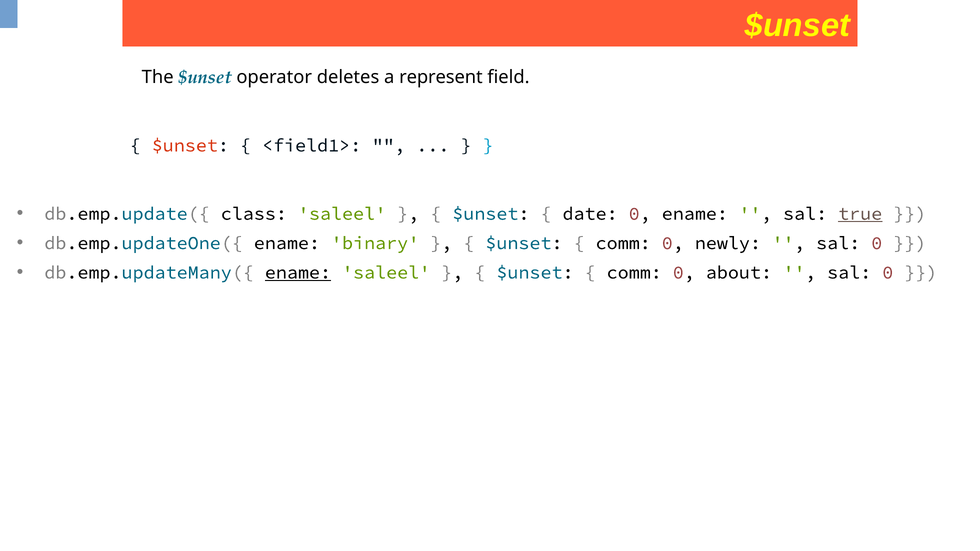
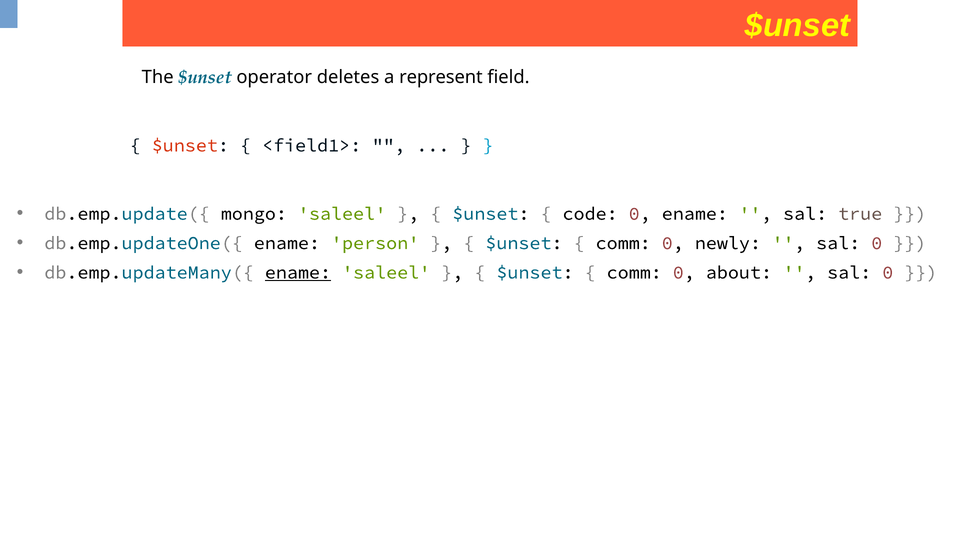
class: class -> mongo
date: date -> code
true underline: present -> none
binary: binary -> person
